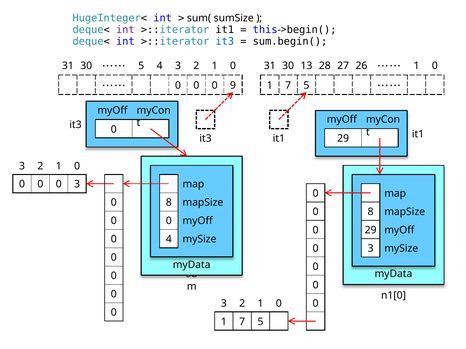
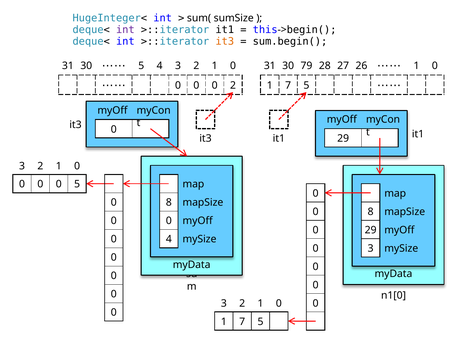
it3 at (225, 42) colour: blue -> orange
13: 13 -> 79
0 9: 9 -> 2
0 3: 3 -> 5
